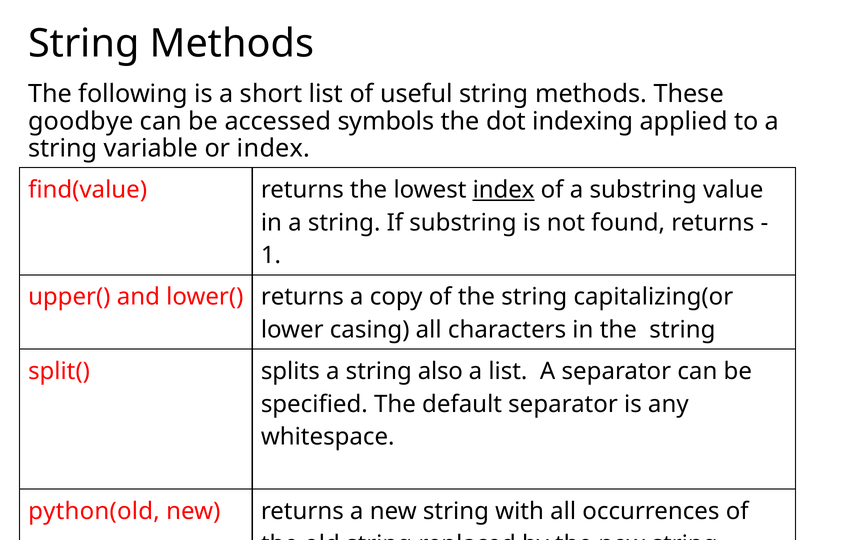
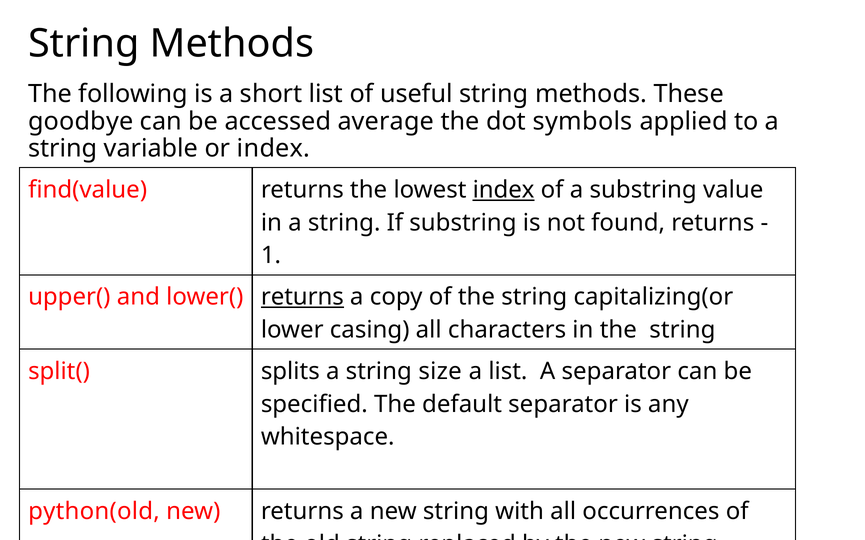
symbols: symbols -> average
indexing: indexing -> symbols
returns at (302, 297) underline: none -> present
also: also -> size
